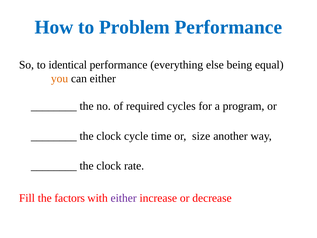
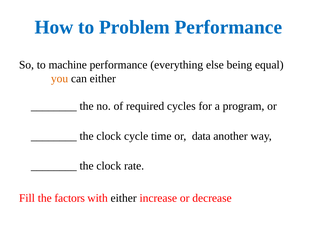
identical: identical -> machine
size: size -> data
either at (124, 198) colour: purple -> black
